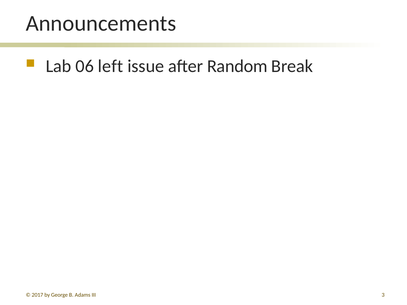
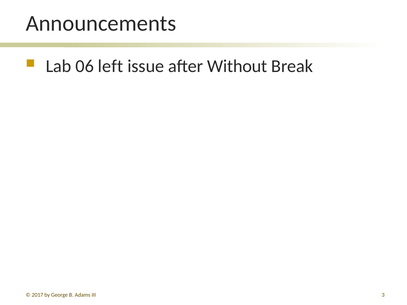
Random: Random -> Without
